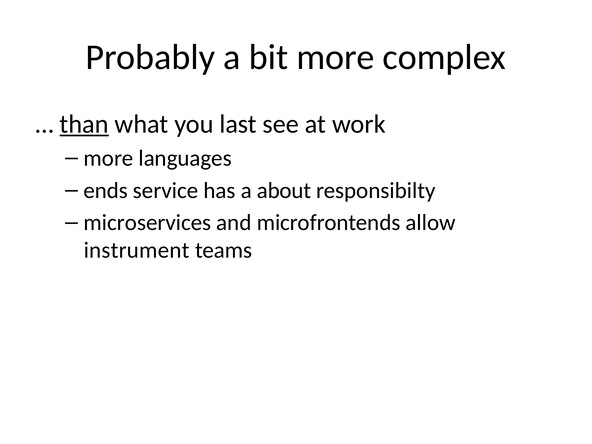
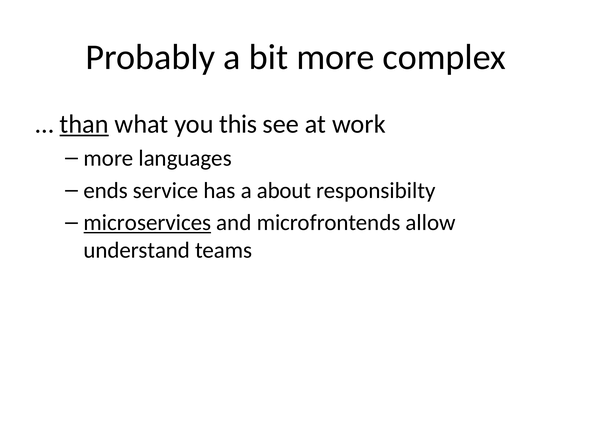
last: last -> this
microservices underline: none -> present
instrument: instrument -> understand
